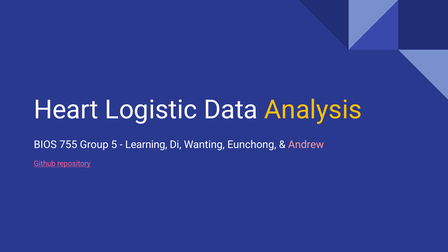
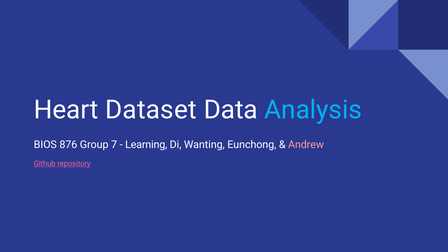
Logistic: Logistic -> Dataset
Analysis colour: yellow -> light blue
755: 755 -> 876
5: 5 -> 7
